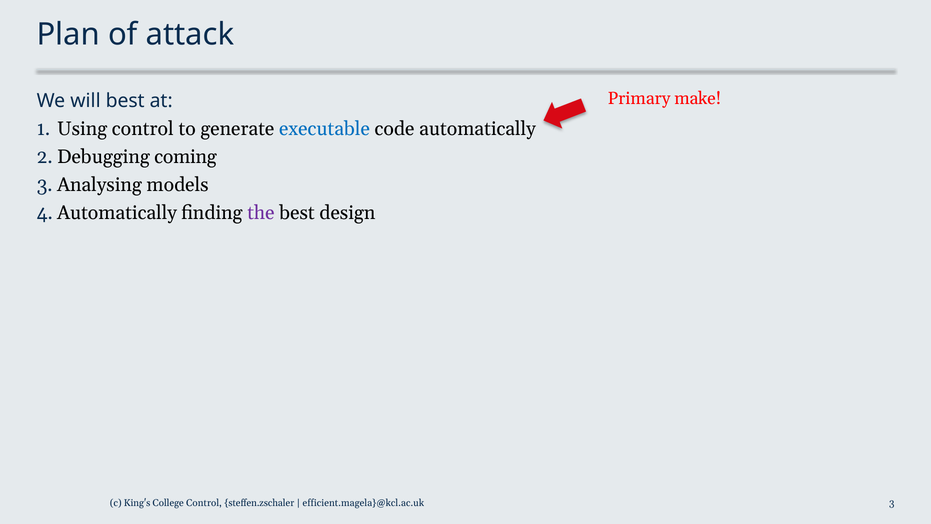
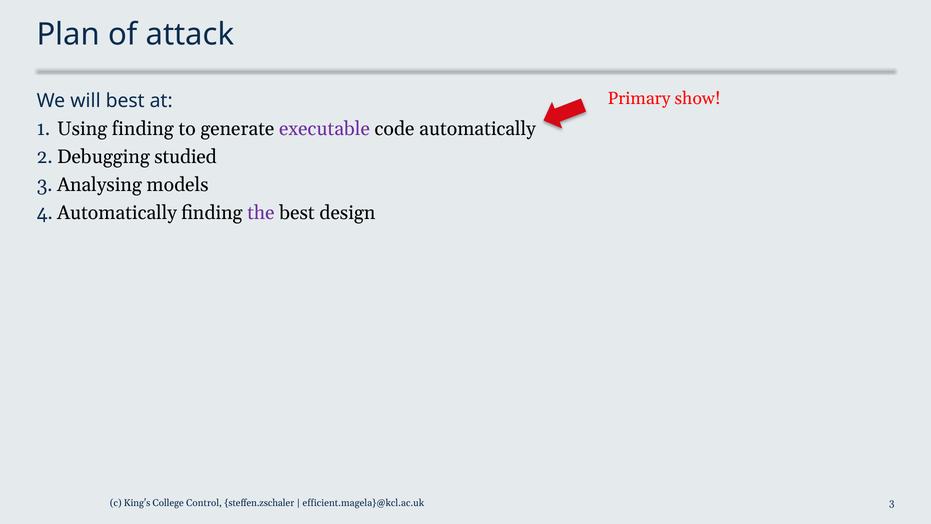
make: make -> show
Using control: control -> finding
executable colour: blue -> purple
coming: coming -> studied
